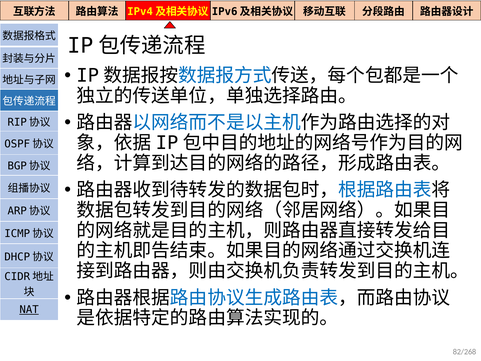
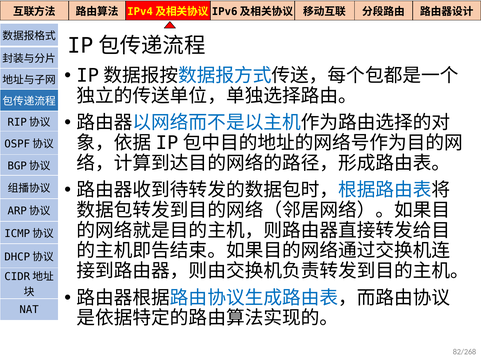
NAT underline: present -> none
